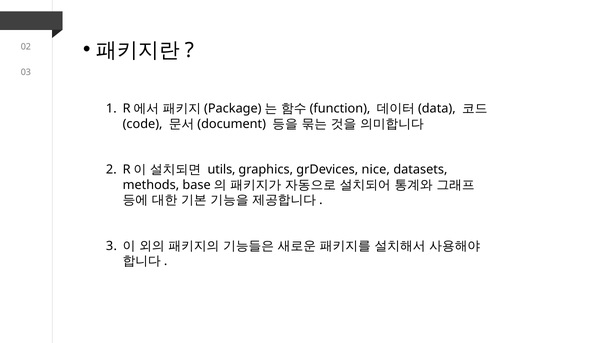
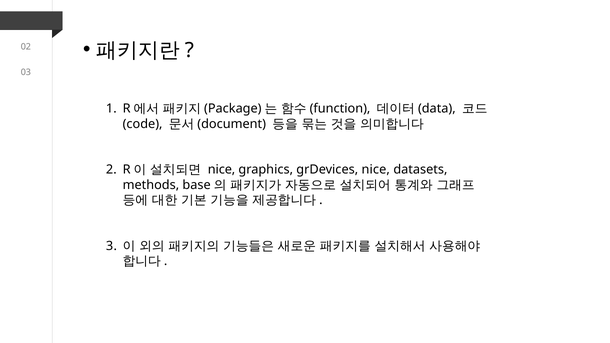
utils at (222, 170): utils -> nice
